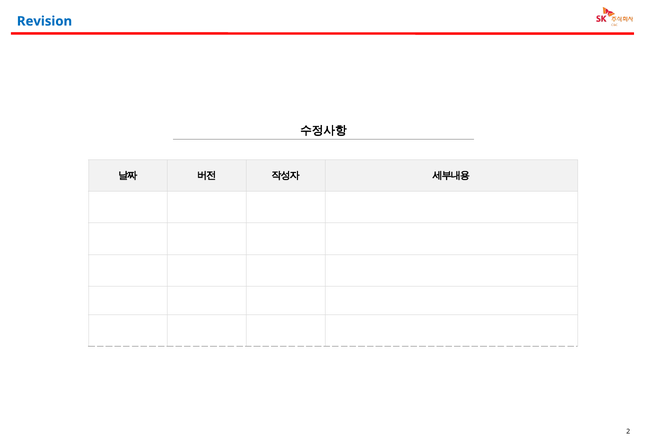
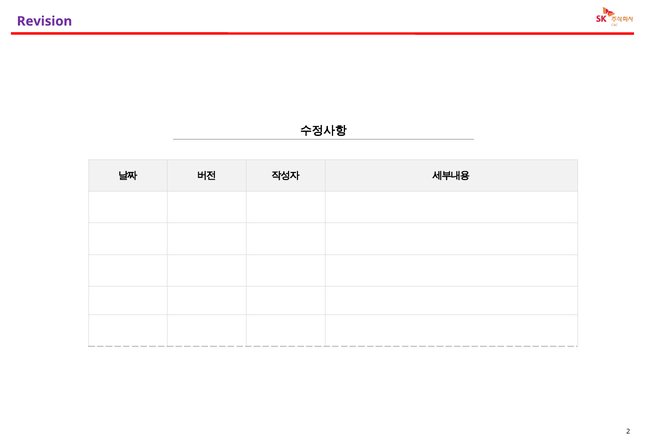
Revision colour: blue -> purple
